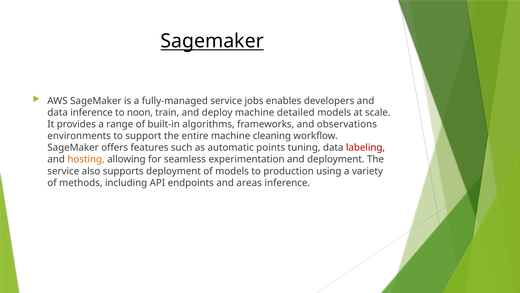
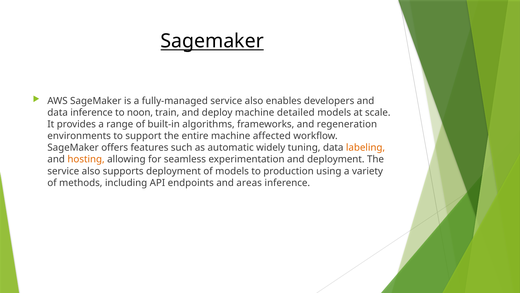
fully-managed service jobs: jobs -> also
observations: observations -> regeneration
cleaning: cleaning -> affected
points: points -> widely
labeling colour: red -> orange
